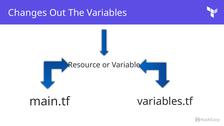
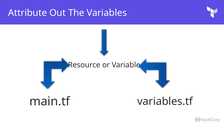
Changes: Changes -> Attribute
